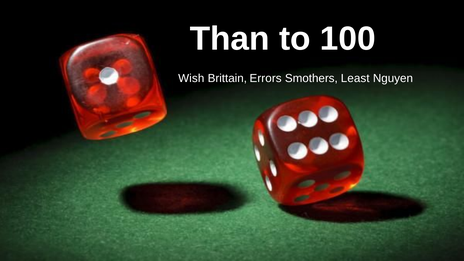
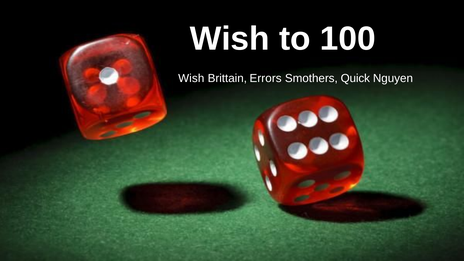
Than at (230, 39): Than -> Wish
Least: Least -> Quick
